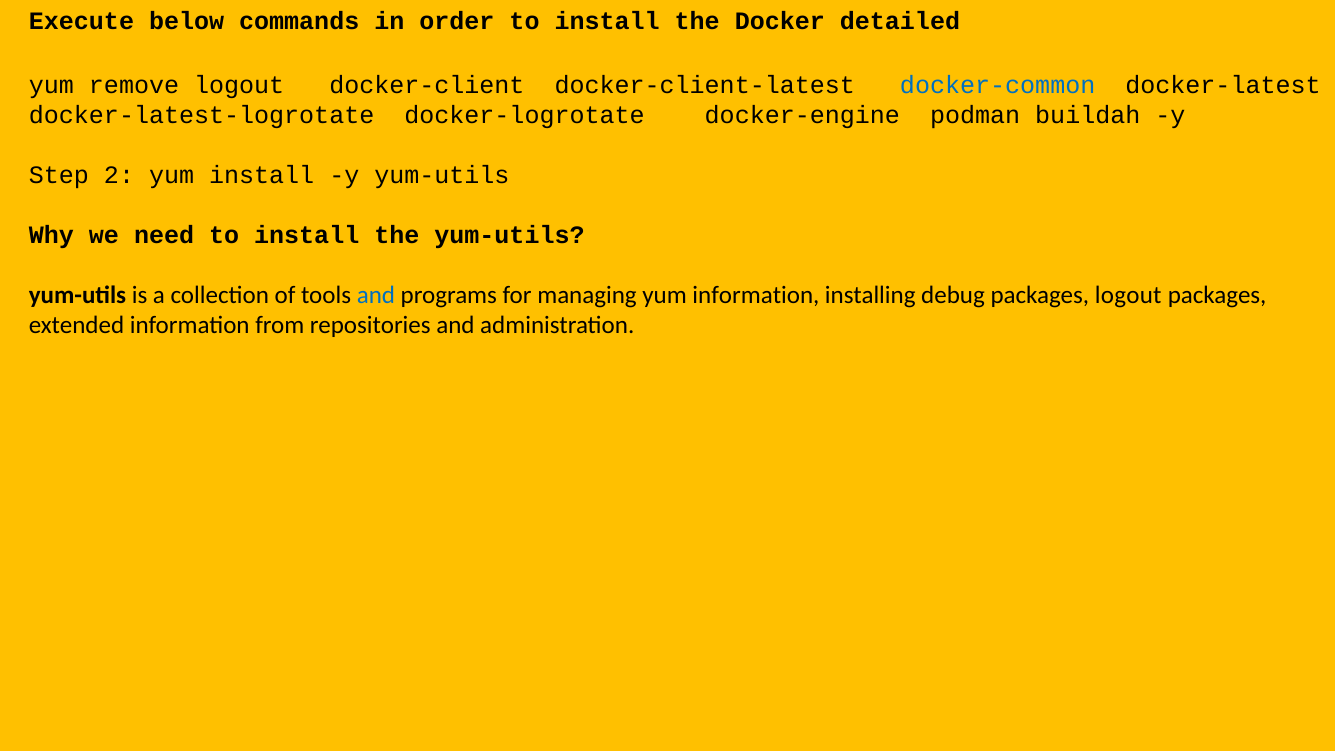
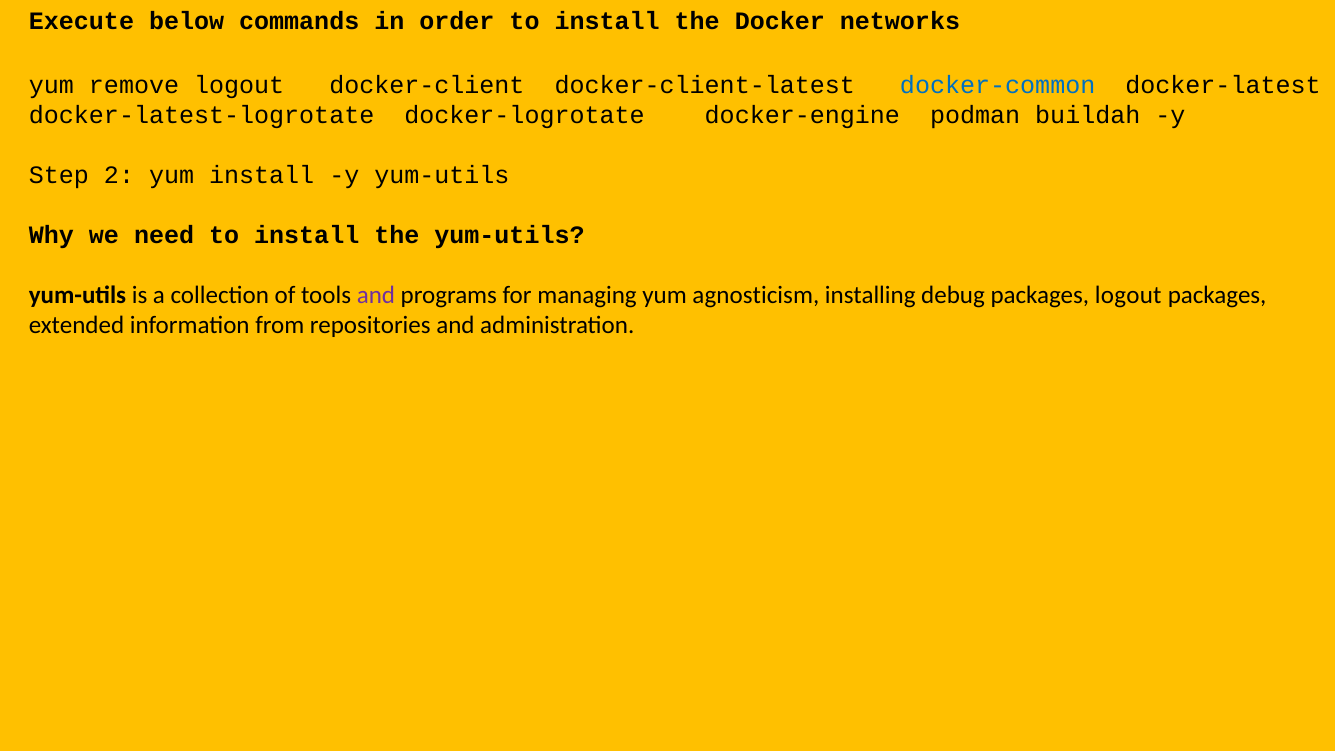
detailed: detailed -> networks
and at (376, 295) colour: blue -> purple
yum information: information -> agnosticism
